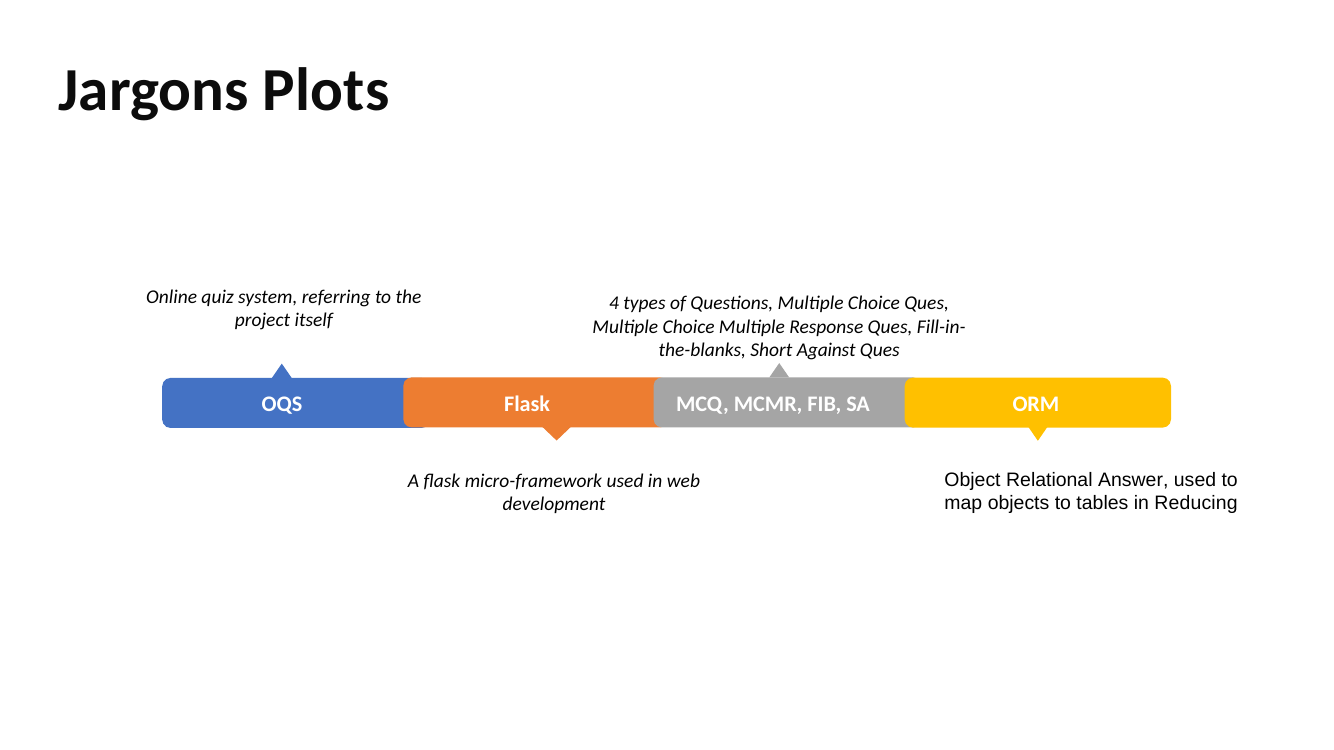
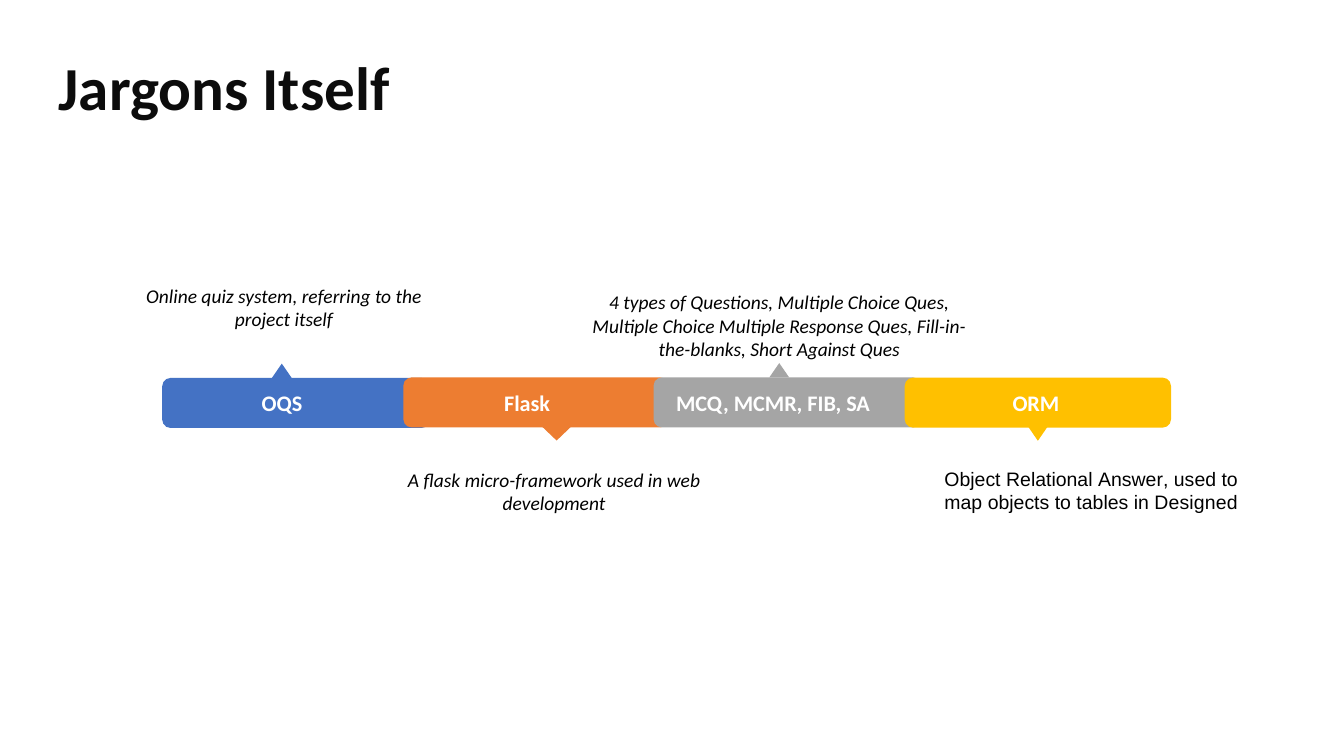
Jargons Plots: Plots -> Itself
Reducing: Reducing -> Designed
